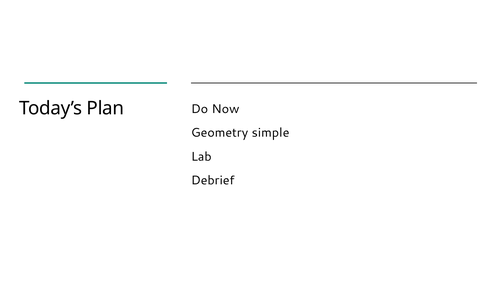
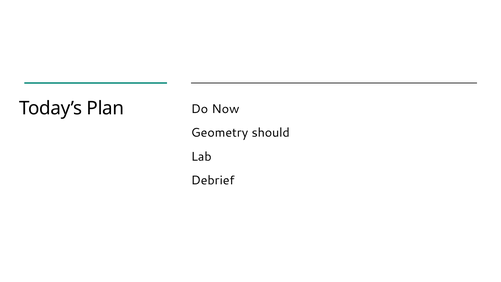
simple: simple -> should
